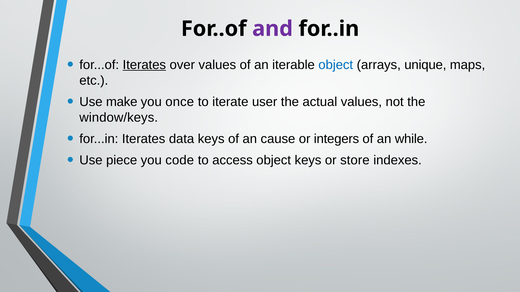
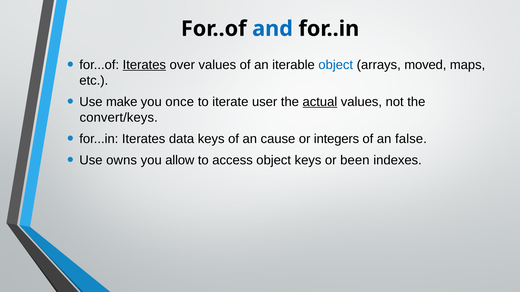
and colour: purple -> blue
unique: unique -> moved
actual underline: none -> present
window/keys: window/keys -> convert/keys
while: while -> false
piece: piece -> owns
code: code -> allow
store: store -> been
